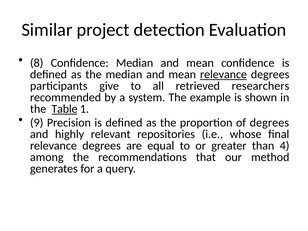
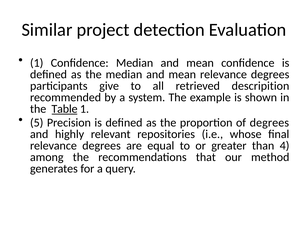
8 at (37, 63): 8 -> 1
relevance at (223, 75) underline: present -> none
researchers: researchers -> descripition
9: 9 -> 5
